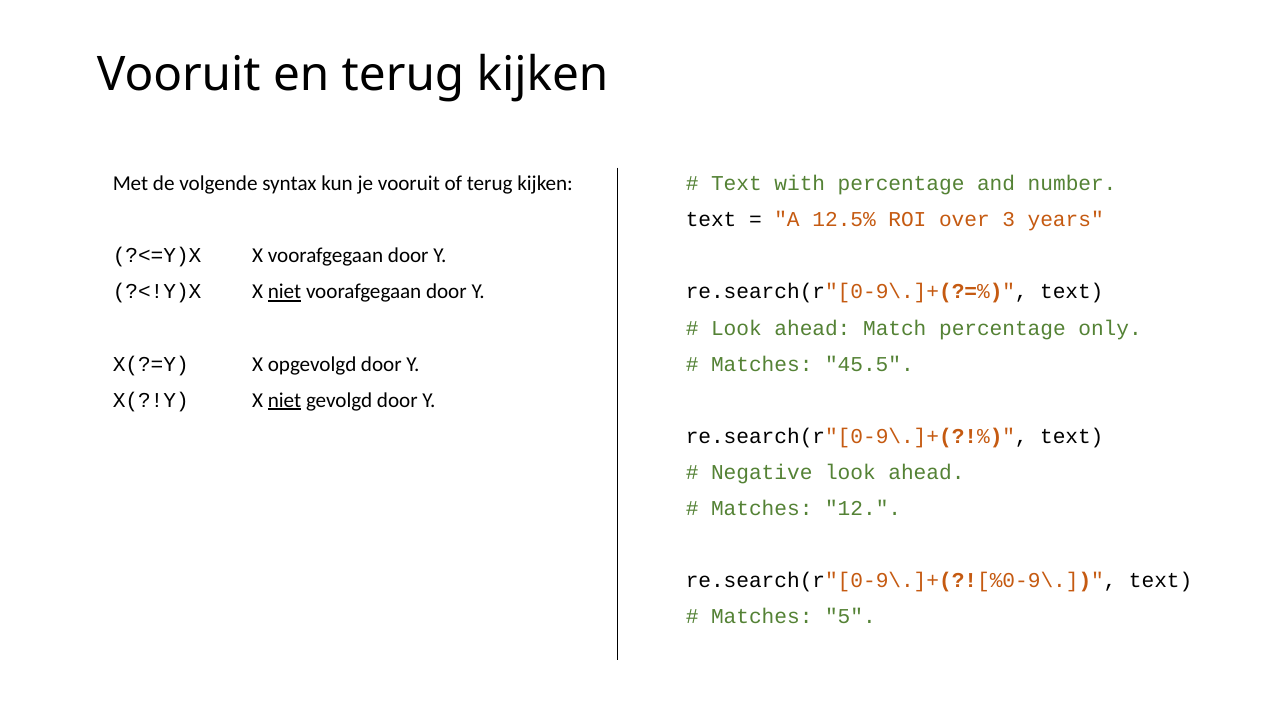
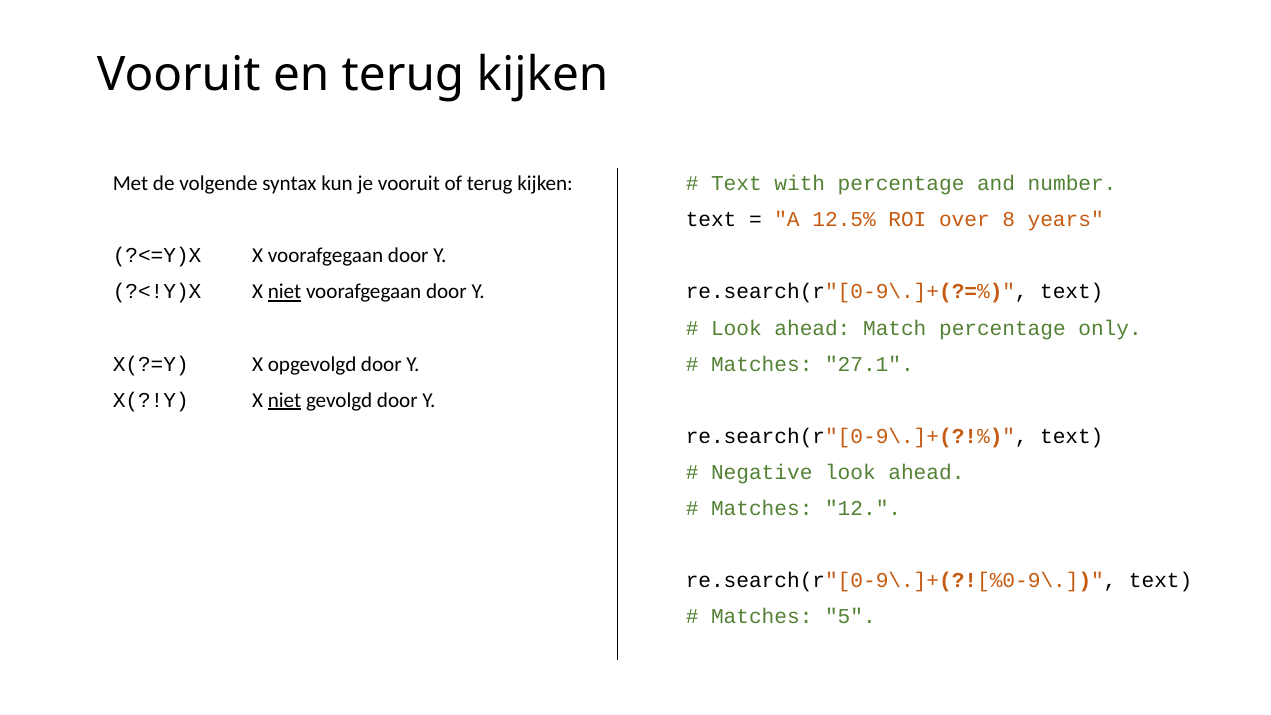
3: 3 -> 8
45.5: 45.5 -> 27.1
